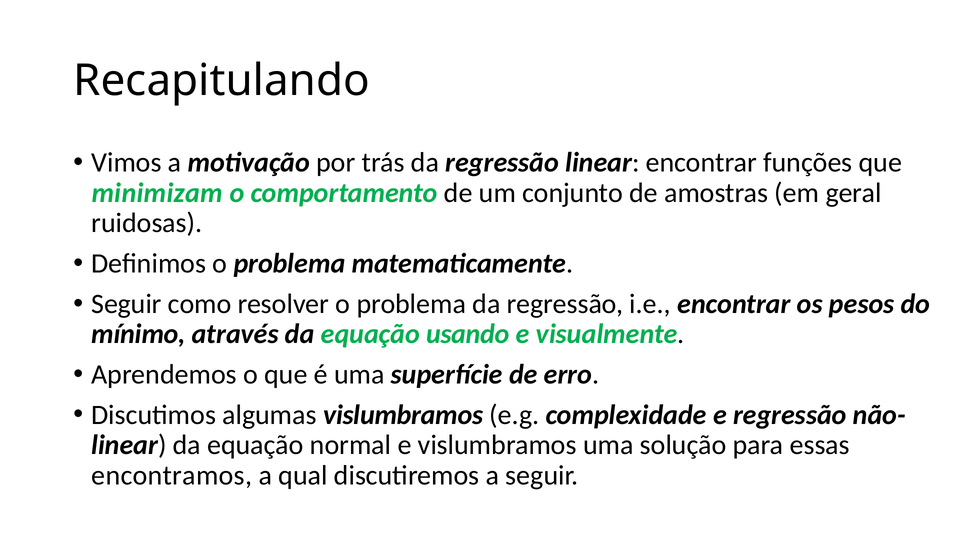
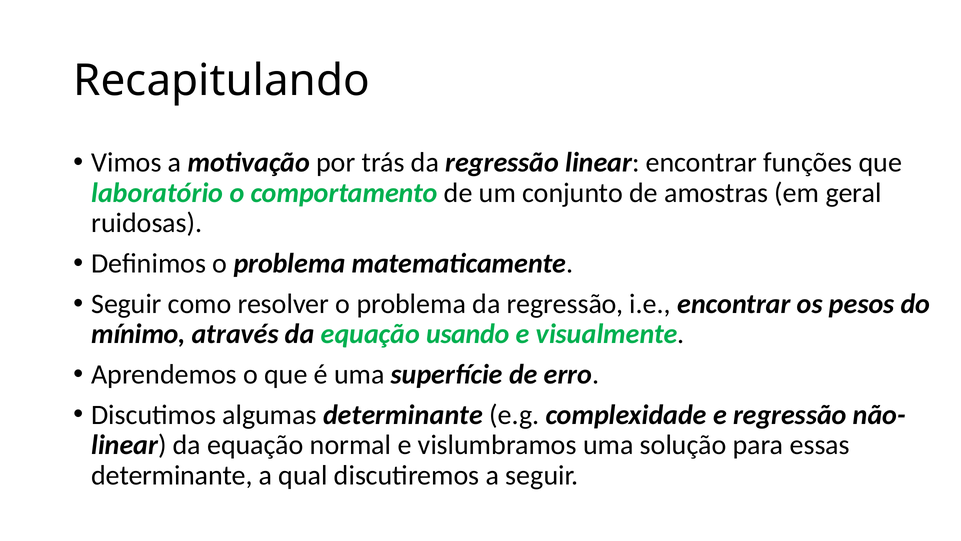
minimizam: minimizam -> laboratório
algumas vislumbramos: vislumbramos -> determinante
encontramos at (172, 475): encontramos -> determinante
